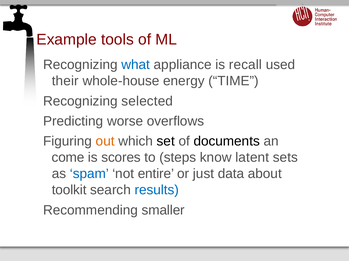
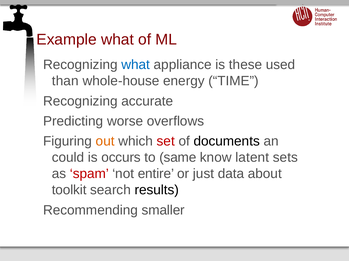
Example tools: tools -> what
recall: recall -> these
their: their -> than
selected: selected -> accurate
set colour: black -> red
come: come -> could
scores: scores -> occurs
steps: steps -> same
spam colour: blue -> red
results colour: blue -> black
